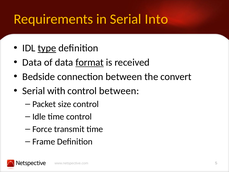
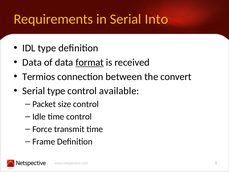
type at (47, 48) underline: present -> none
Bedside: Bedside -> Termios
Serial with: with -> type
control between: between -> available
